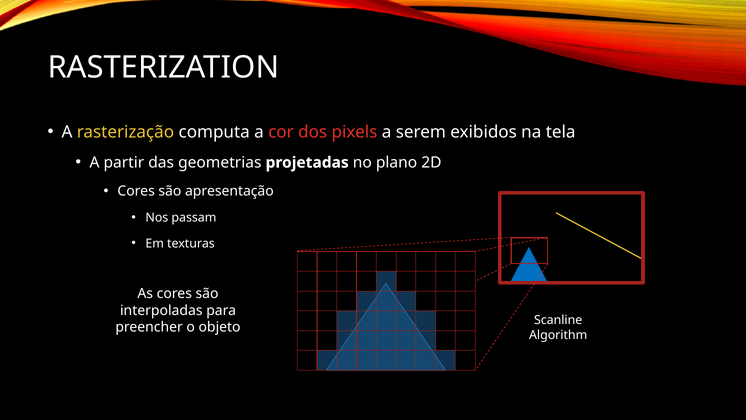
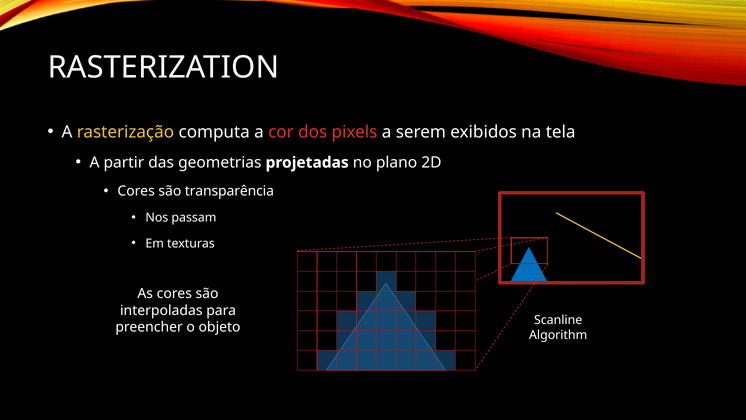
apresentação: apresentação -> transparência
